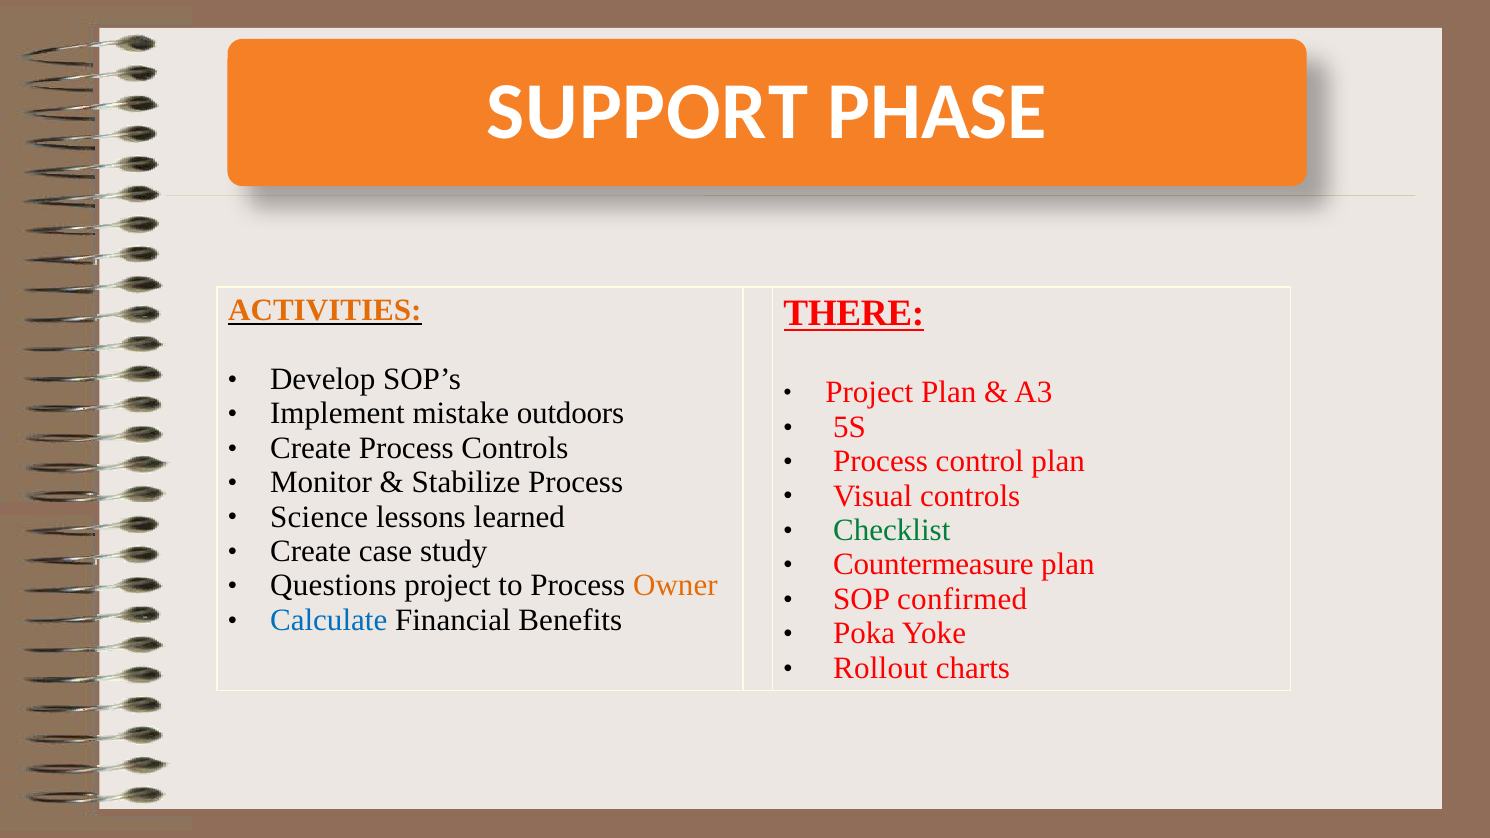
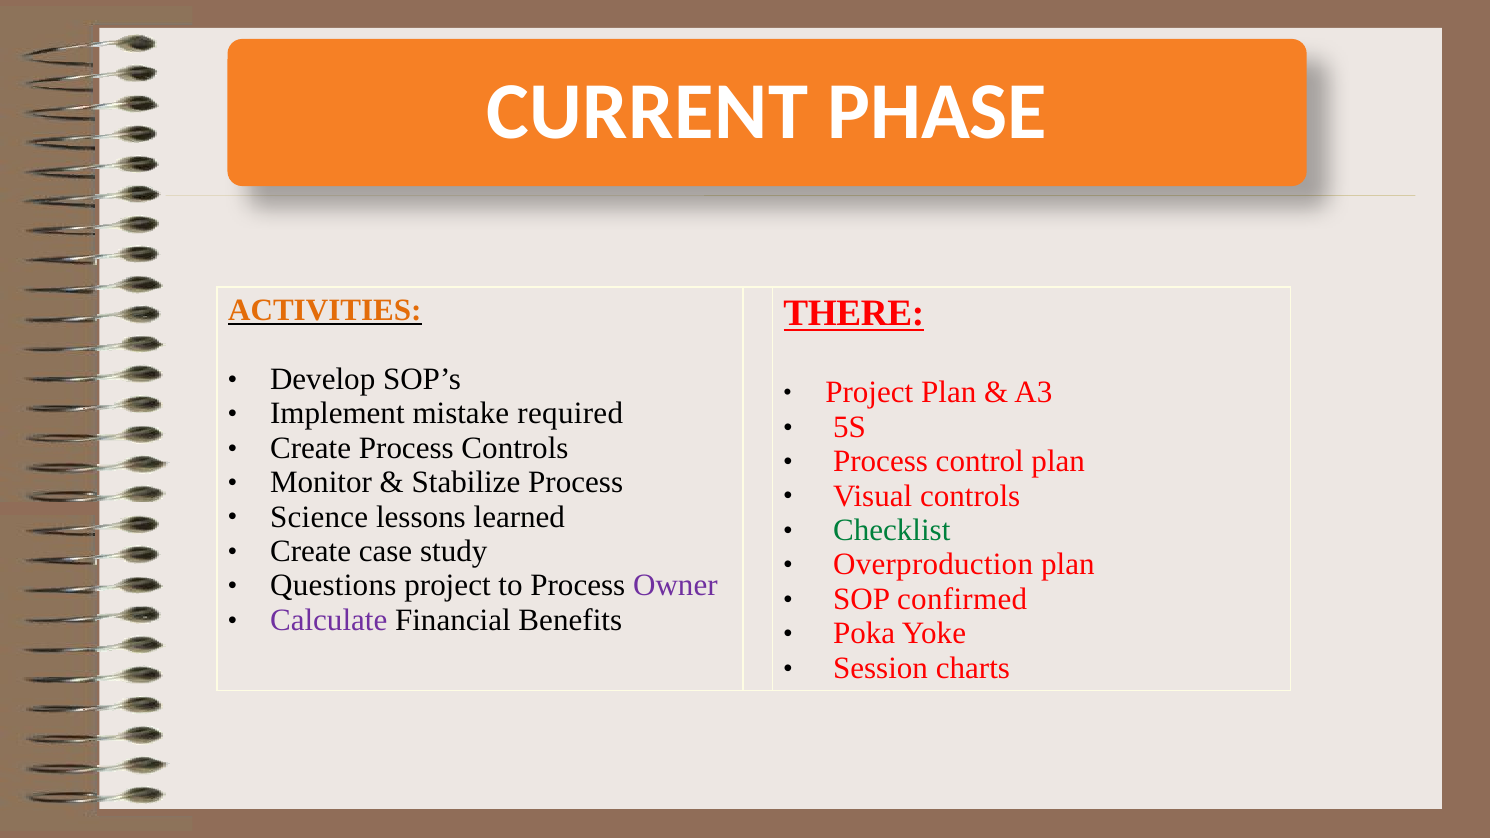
SUPPORT: SUPPORT -> CURRENT
outdoors: outdoors -> required
Countermeasure: Countermeasure -> Overproduction
Owner colour: orange -> purple
Calculate colour: blue -> purple
Rollout: Rollout -> Session
